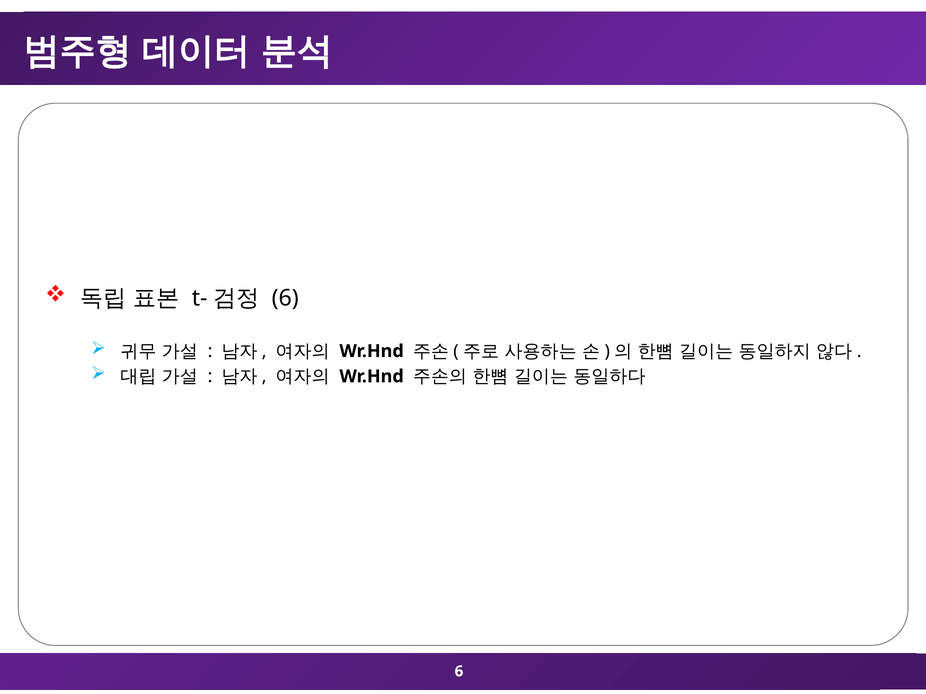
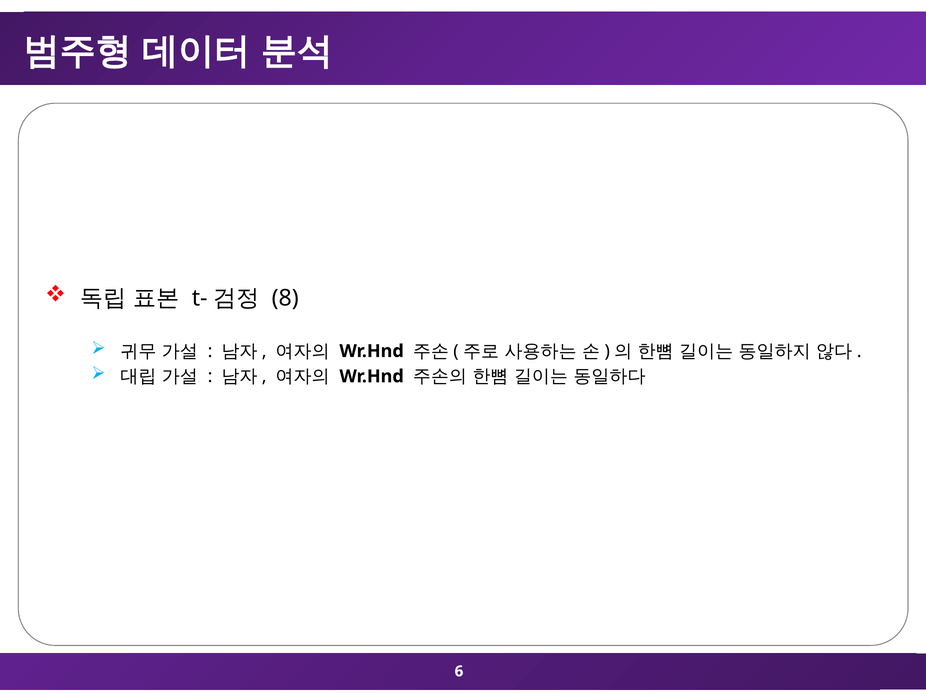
6 at (285, 298): 6 -> 8
